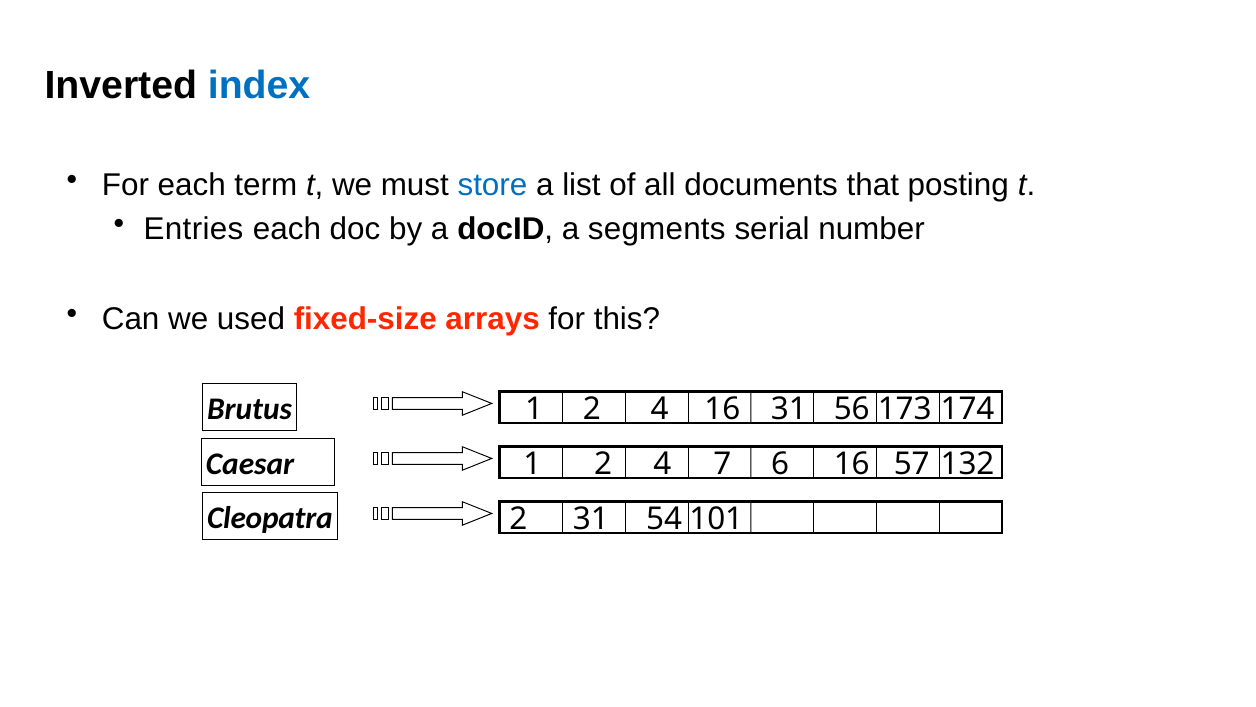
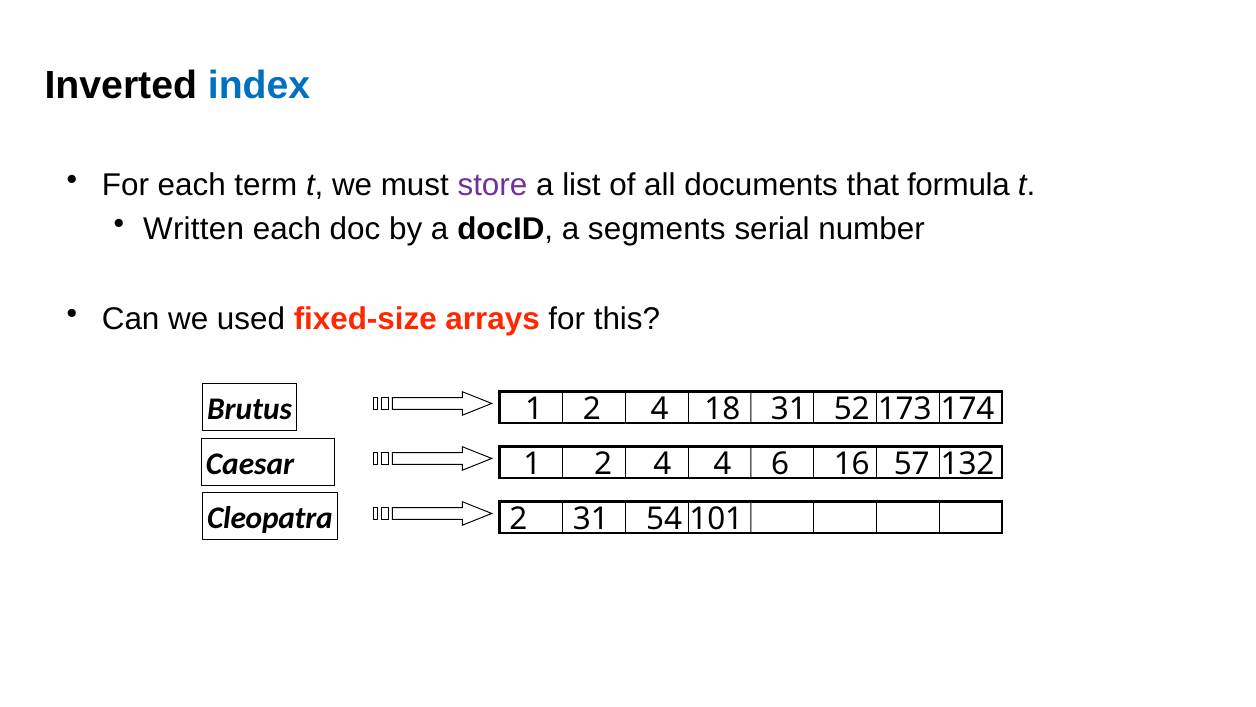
store colour: blue -> purple
posting: posting -> formula
Entries: Entries -> Written
4 16: 16 -> 18
56: 56 -> 52
4 7: 7 -> 4
